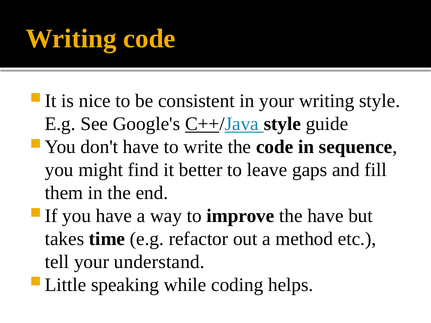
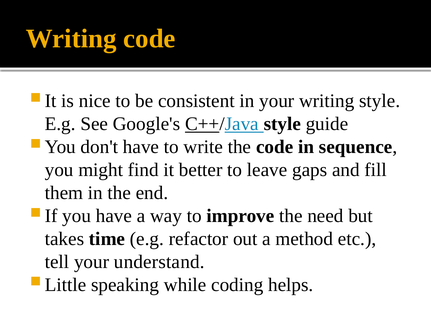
the have: have -> need
